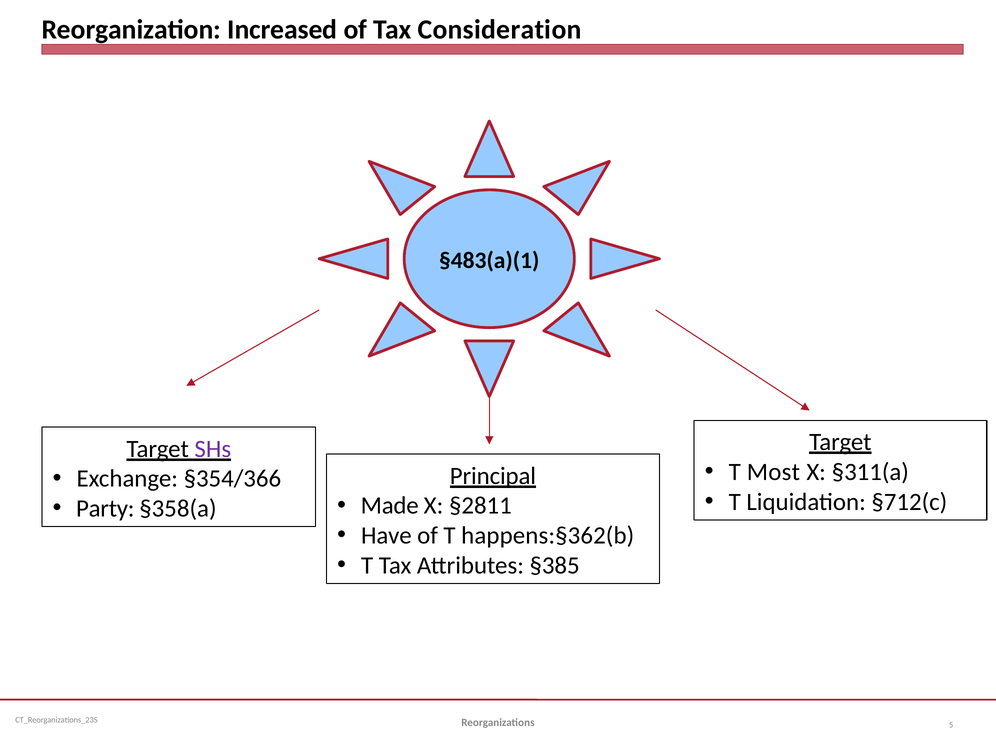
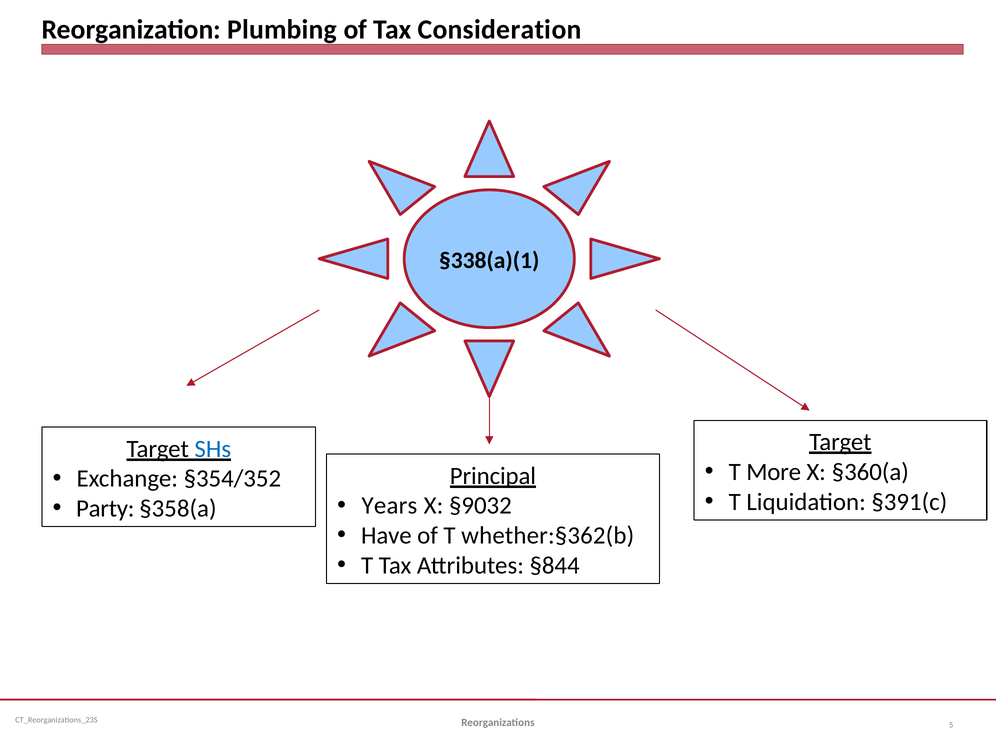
Increased: Increased -> Plumbing
§483(a)(1: §483(a)(1 -> §338(a)(1
SHs colour: purple -> blue
Most: Most -> More
§311(a: §311(a -> §360(a
§354/366: §354/366 -> §354/352
§712(c: §712(c -> §391(c
Made: Made -> Years
§2811: §2811 -> §9032
happens:§362(b: happens:§362(b -> whether:§362(b
§385: §385 -> §844
